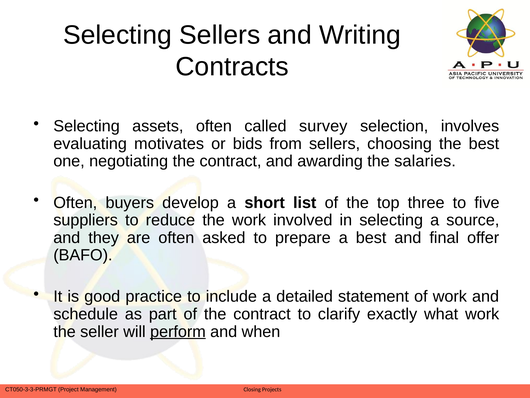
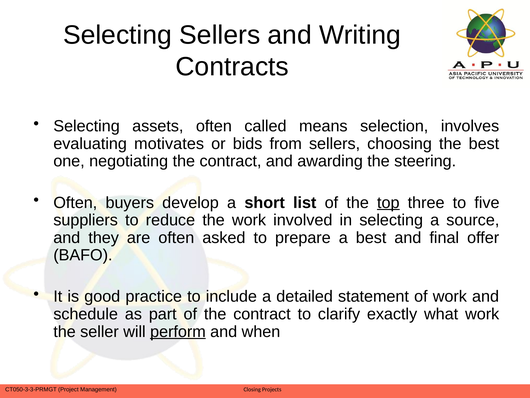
survey: survey -> means
salaries: salaries -> steering
top underline: none -> present
